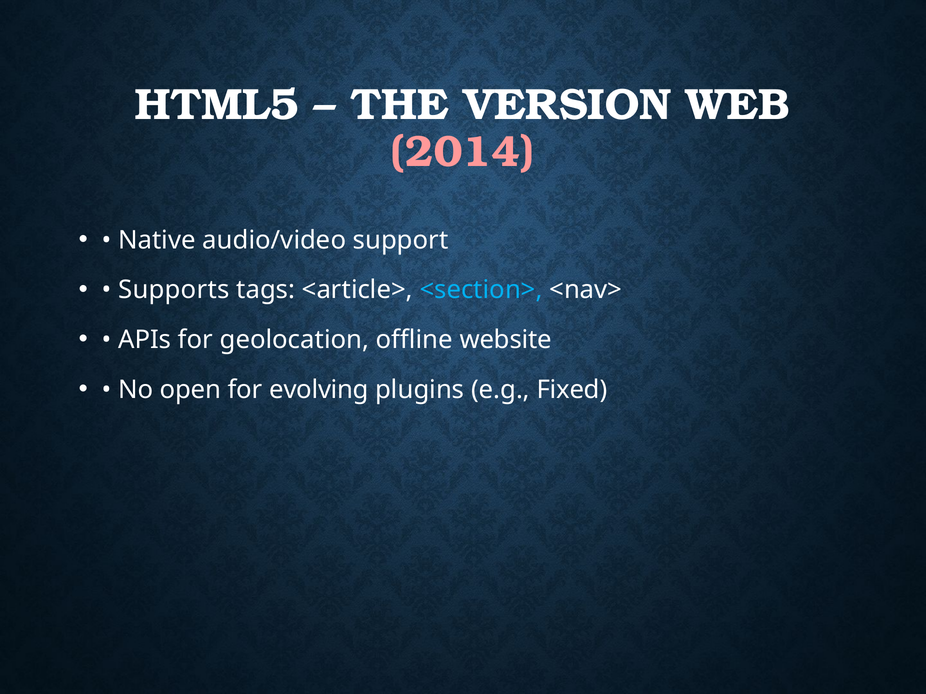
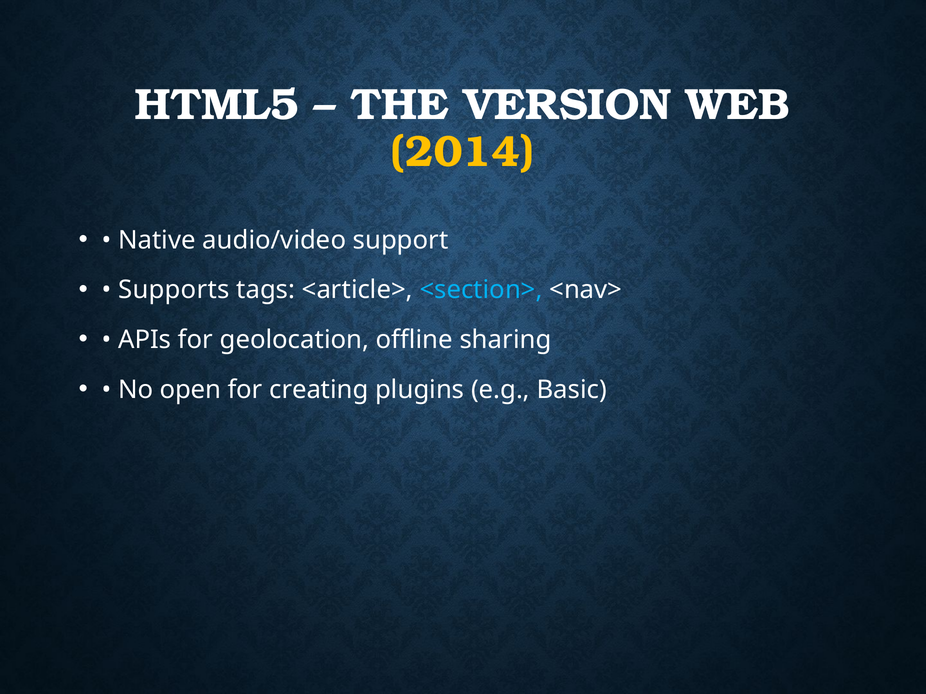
2014 colour: pink -> yellow
website: website -> sharing
evolving: evolving -> creating
Fixed: Fixed -> Basic
